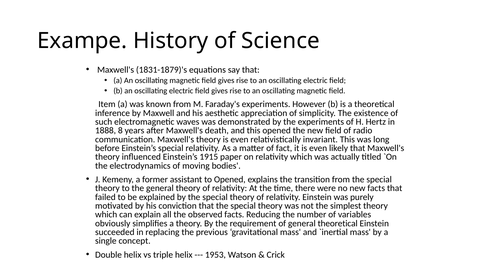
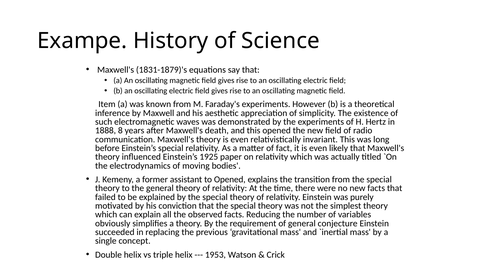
1915: 1915 -> 1925
general theoretical: theoretical -> conjecture
